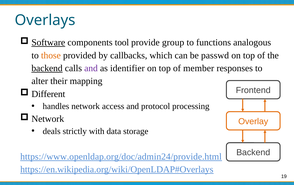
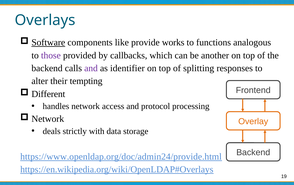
tool: tool -> like
group: group -> works
those colour: orange -> purple
passwd: passwd -> another
backend at (47, 68) underline: present -> none
member: member -> splitting
mapping: mapping -> tempting
